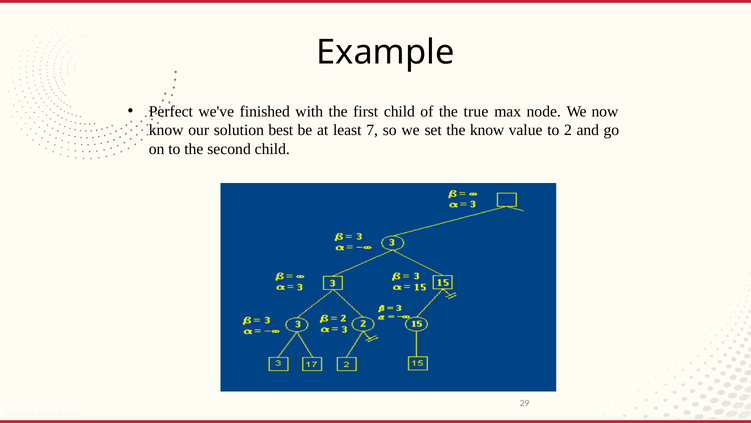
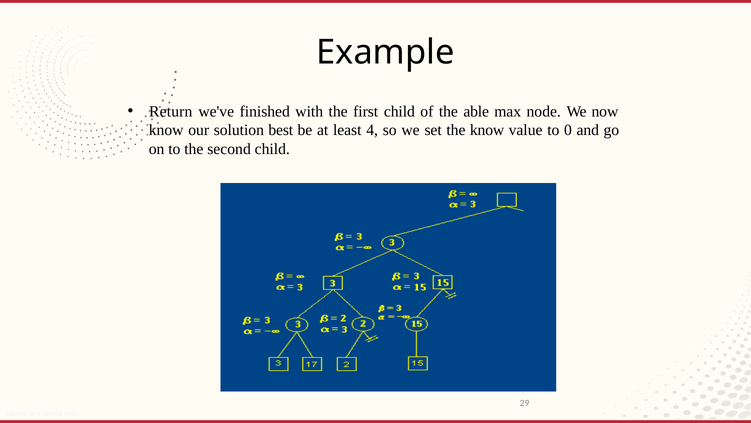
Perfect: Perfect -> Return
true: true -> able
7: 7 -> 4
2: 2 -> 0
